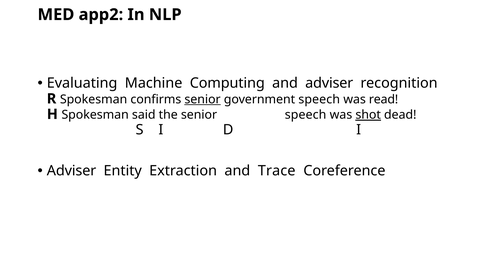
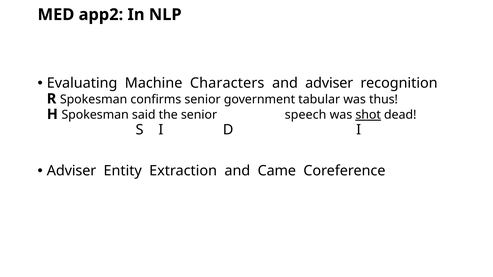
Computing: Computing -> Characters
senior at (203, 100) underline: present -> none
government speech: speech -> tabular
read: read -> thus
Trace: Trace -> Came
